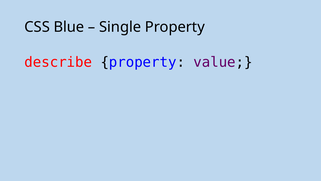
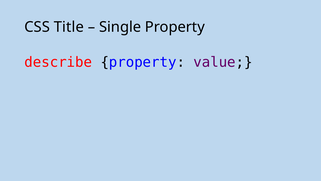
Blue: Blue -> Title
